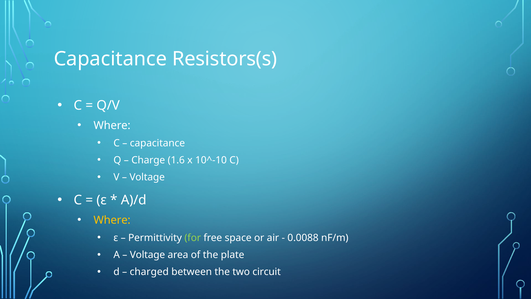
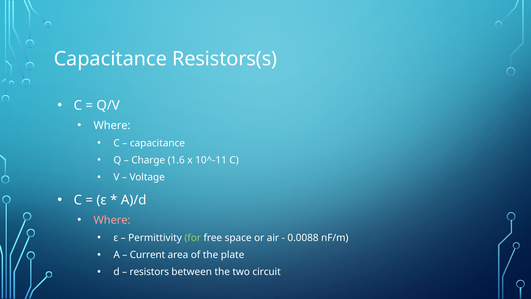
10^-10: 10^-10 -> 10^-11
Where at (112, 220) colour: yellow -> pink
Voltage at (147, 255): Voltage -> Current
charged: charged -> resistors
